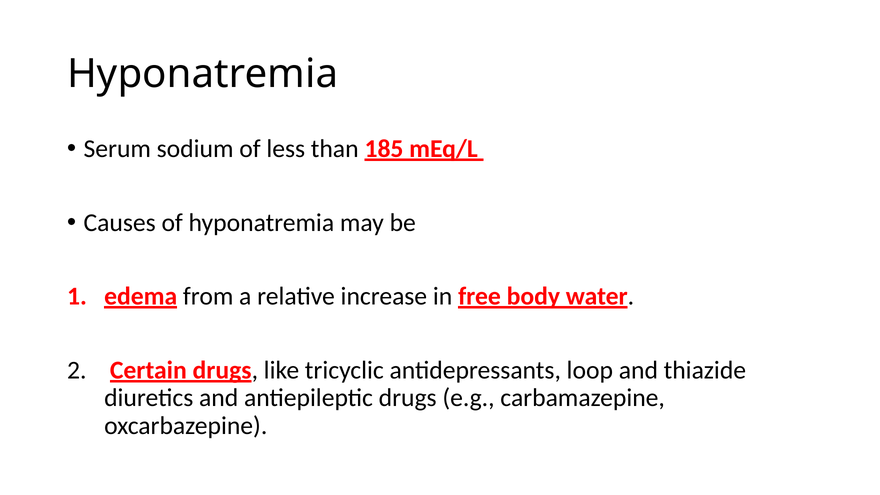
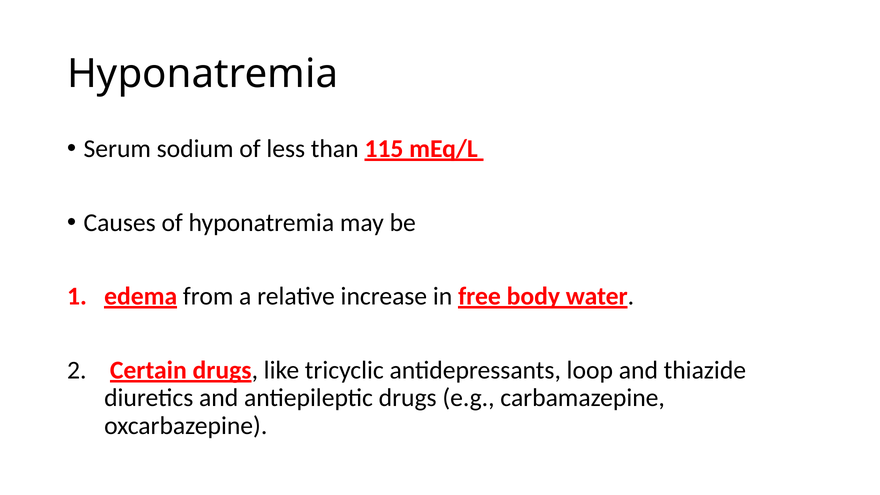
185: 185 -> 115
